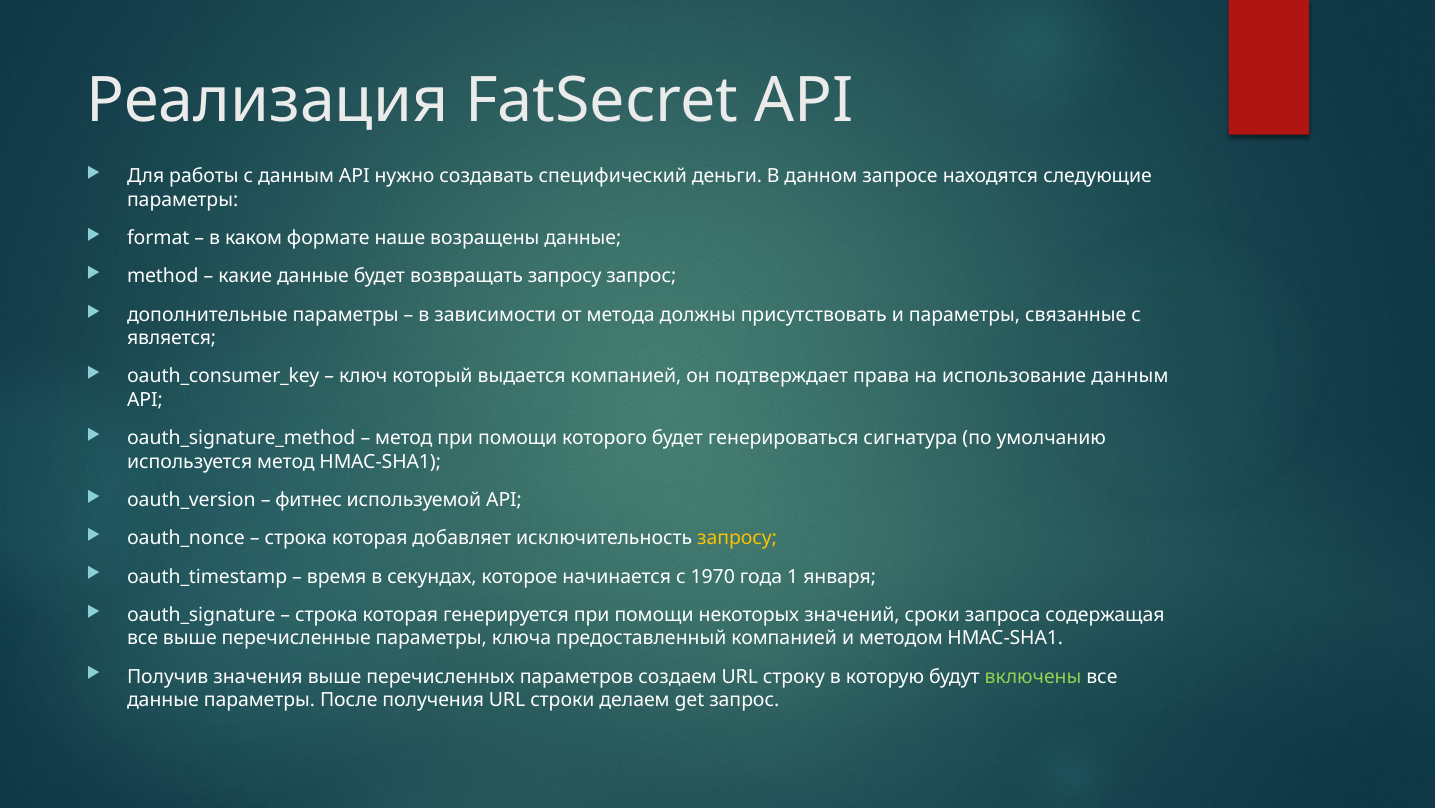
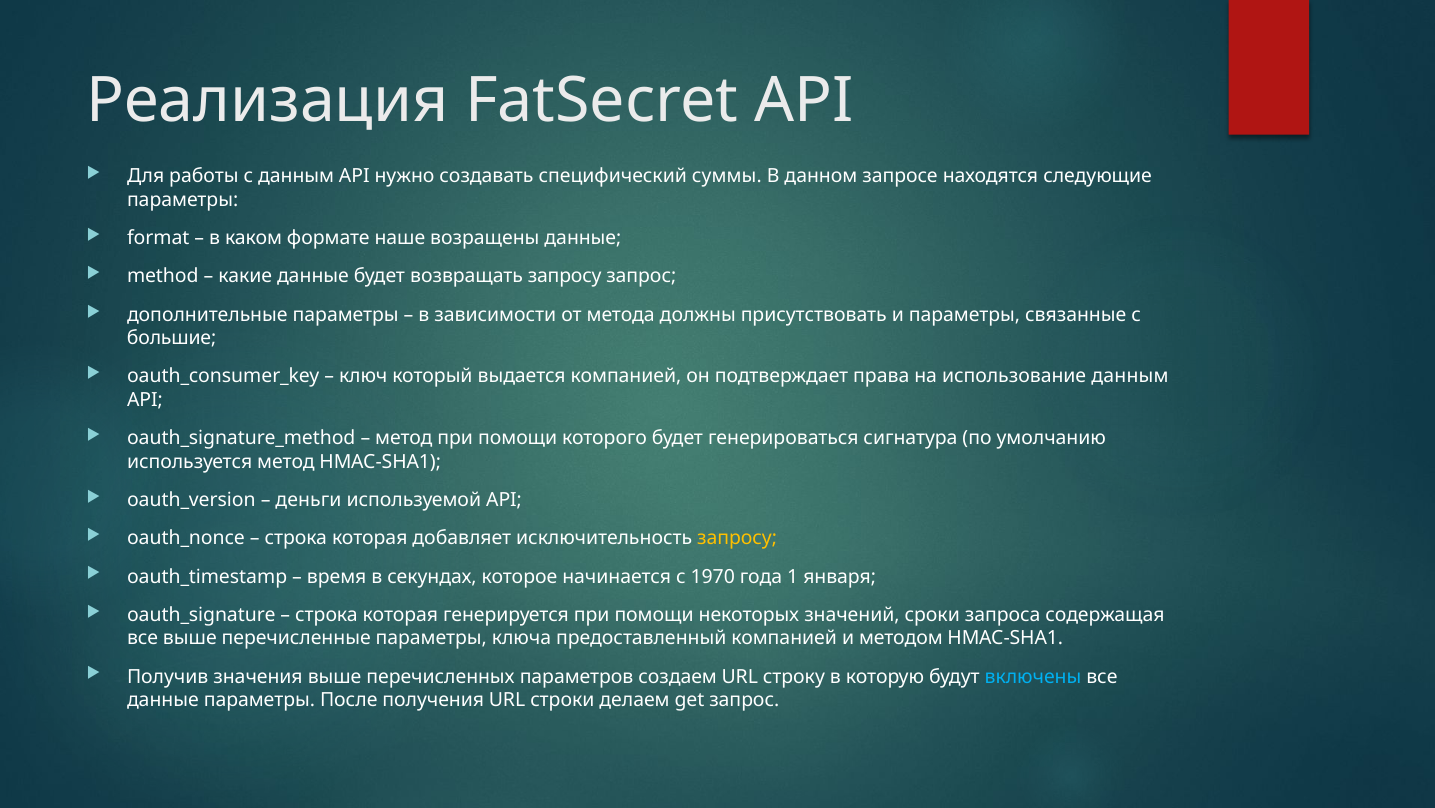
деньги: деньги -> суммы
является: является -> большие
фитнес: фитнес -> деньги
включены colour: light green -> light blue
